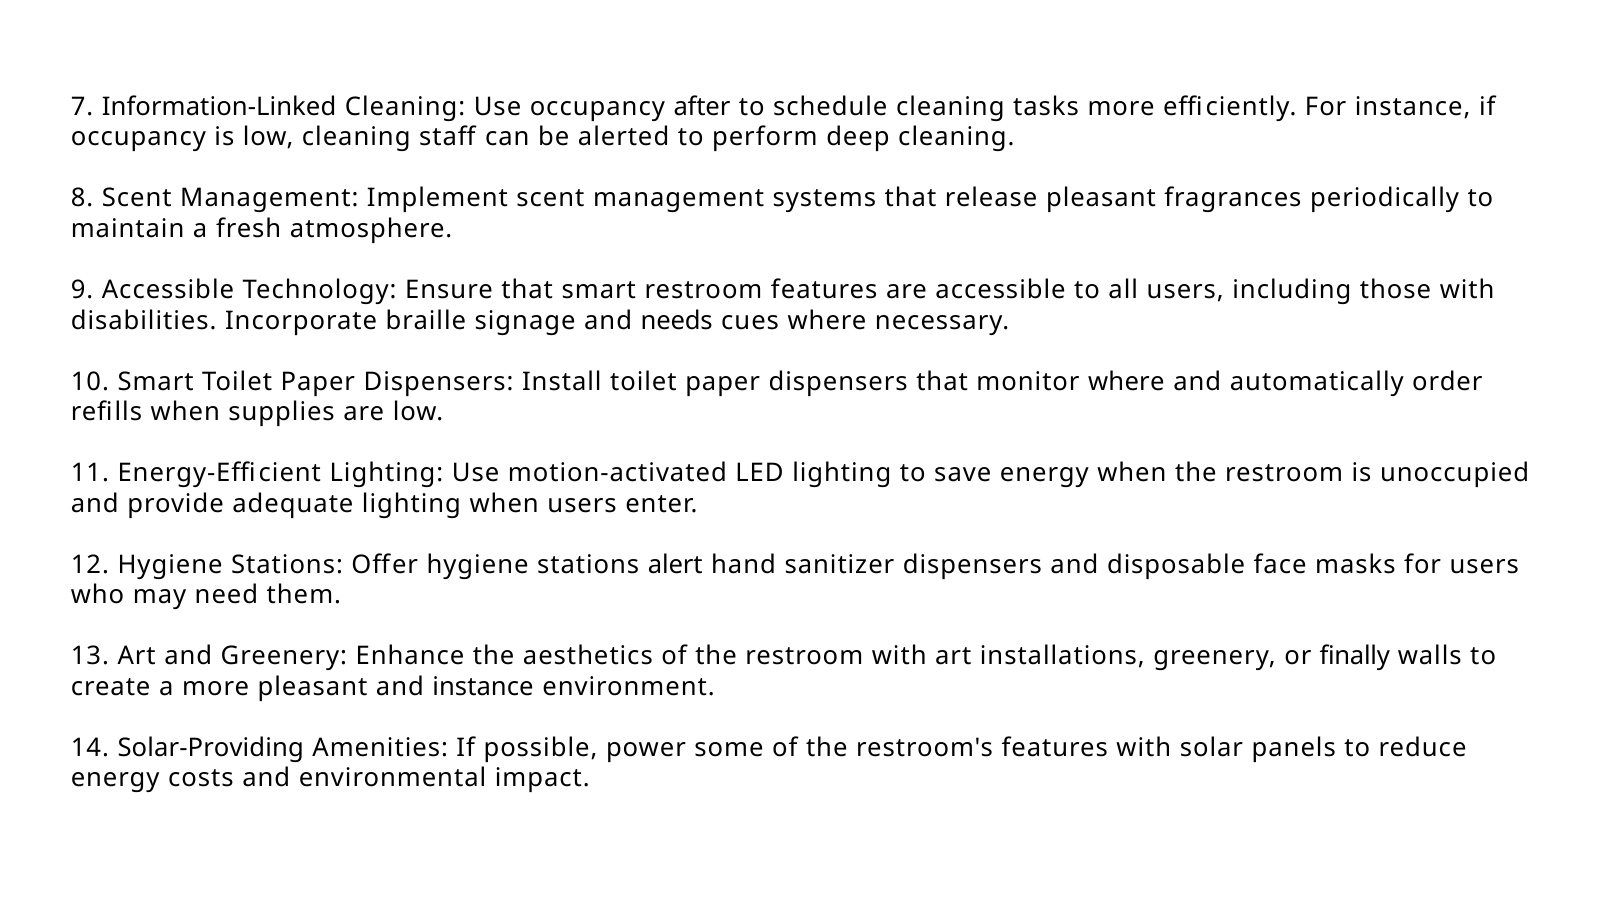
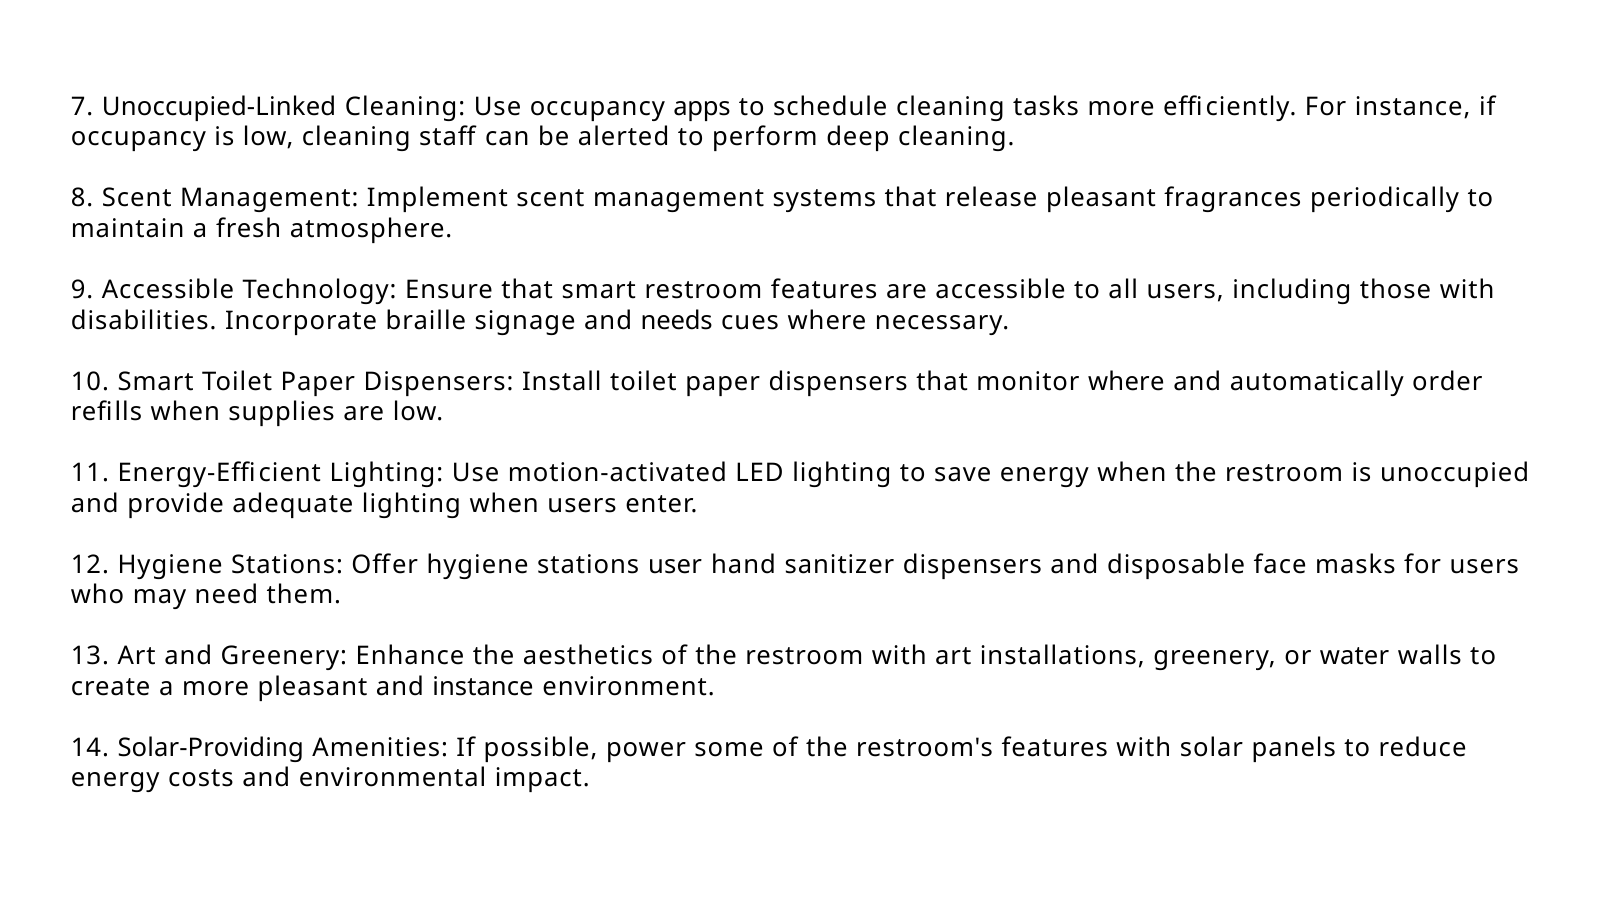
Information-Linked: Information-Linked -> Unoccupied-Linked
after: after -> apps
alert: alert -> user
finally: finally -> water
